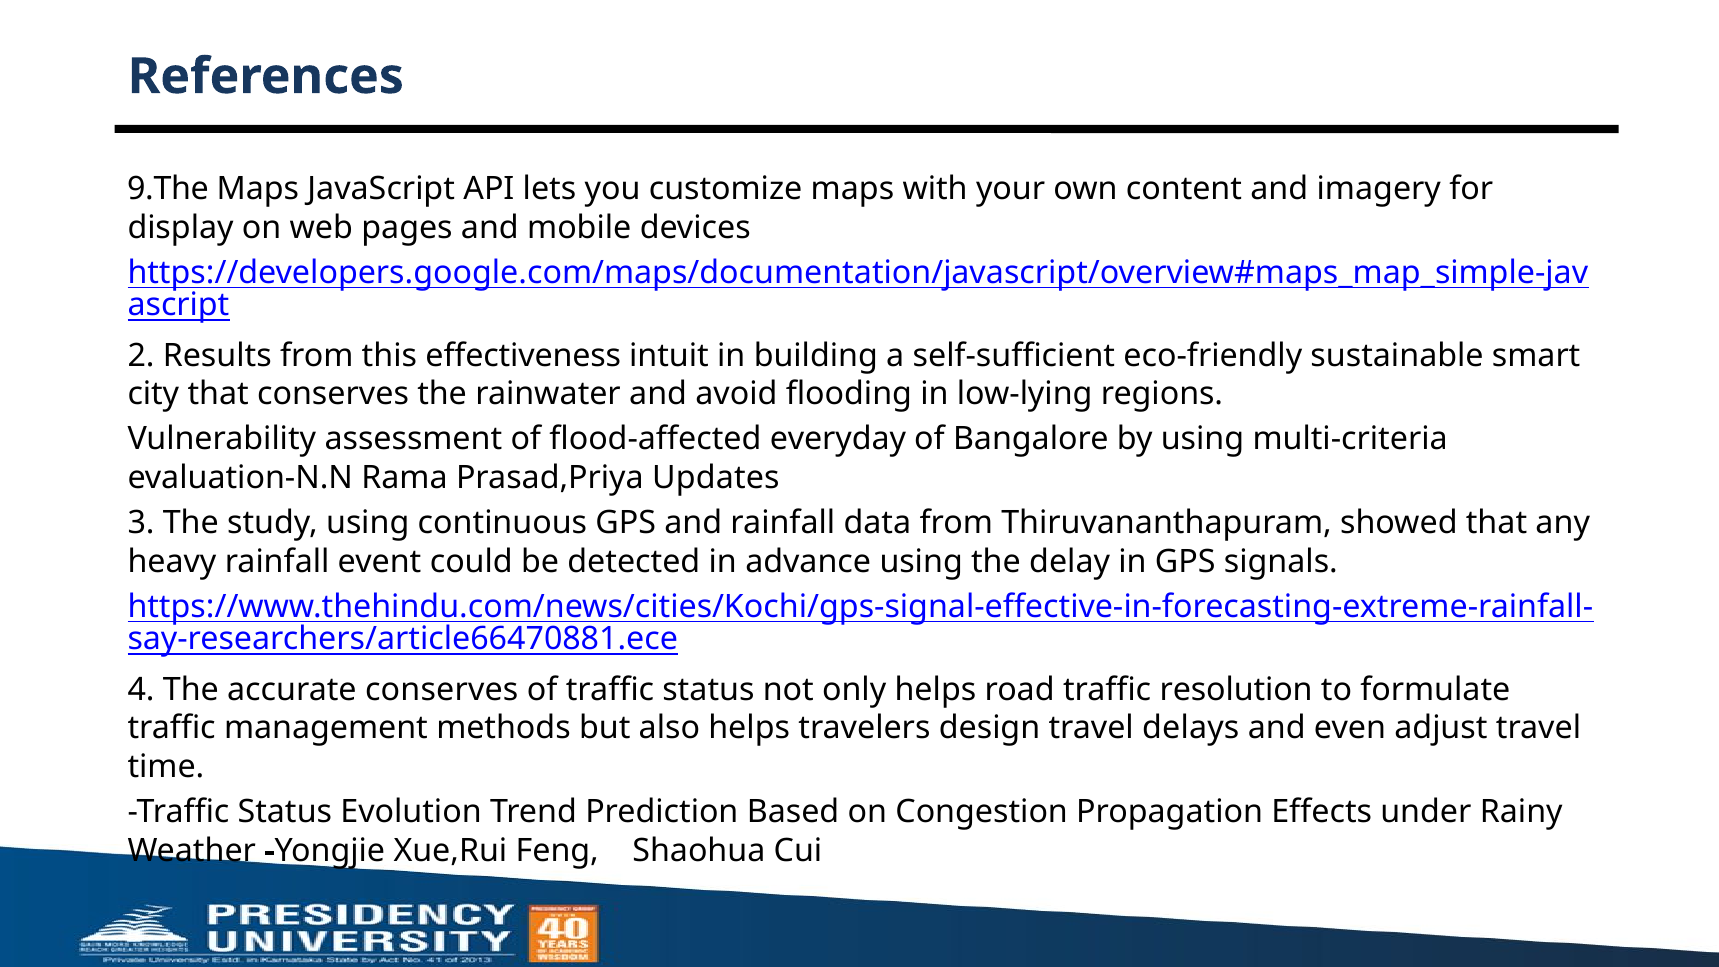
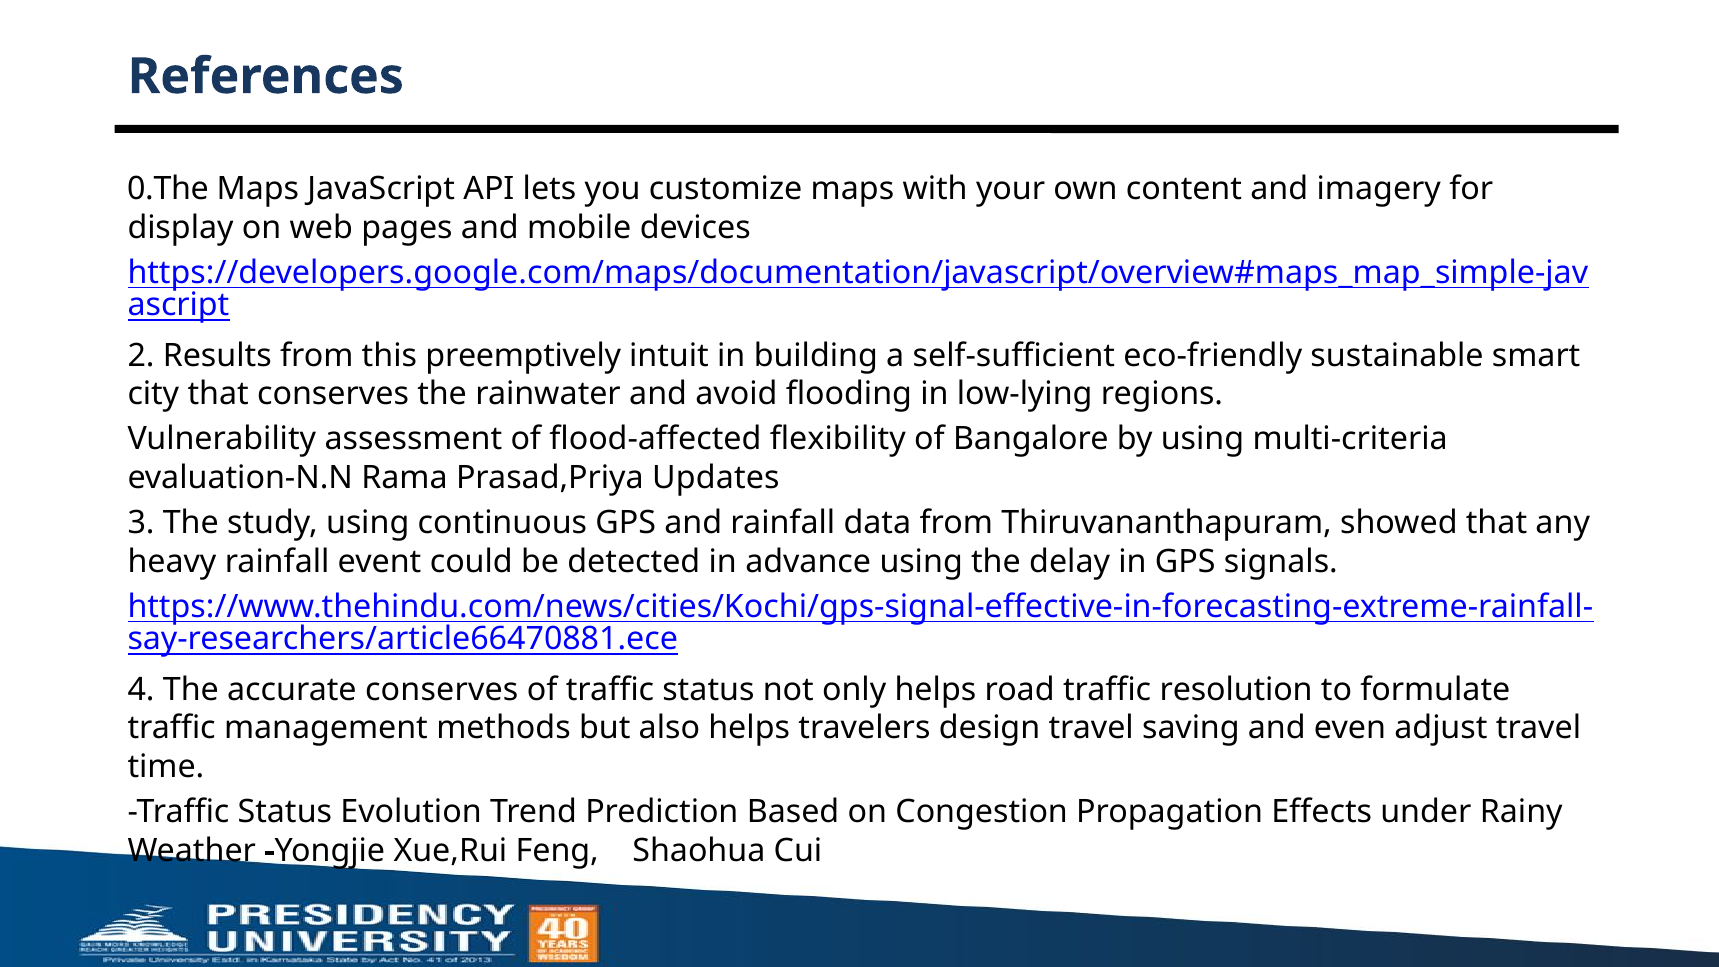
9.The: 9.The -> 0.The
effectiveness: effectiveness -> preemptively
everyday: everyday -> flexibility
delays: delays -> saving
